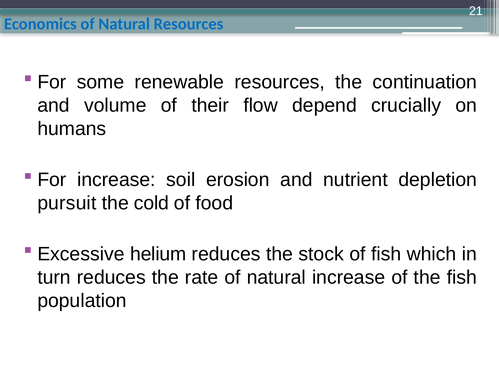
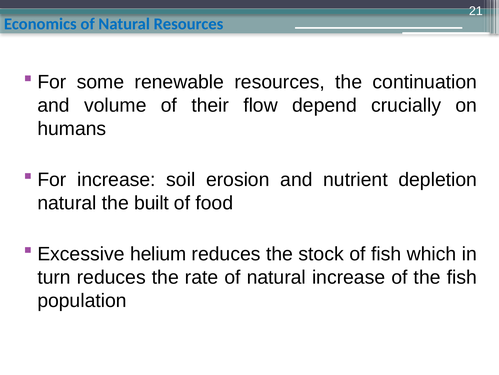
pursuit at (67, 203): pursuit -> natural
cold: cold -> built
